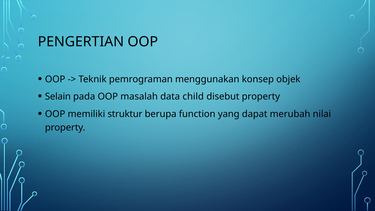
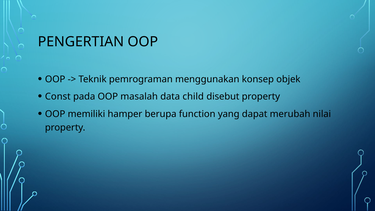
Selain: Selain -> Const
struktur: struktur -> hamper
